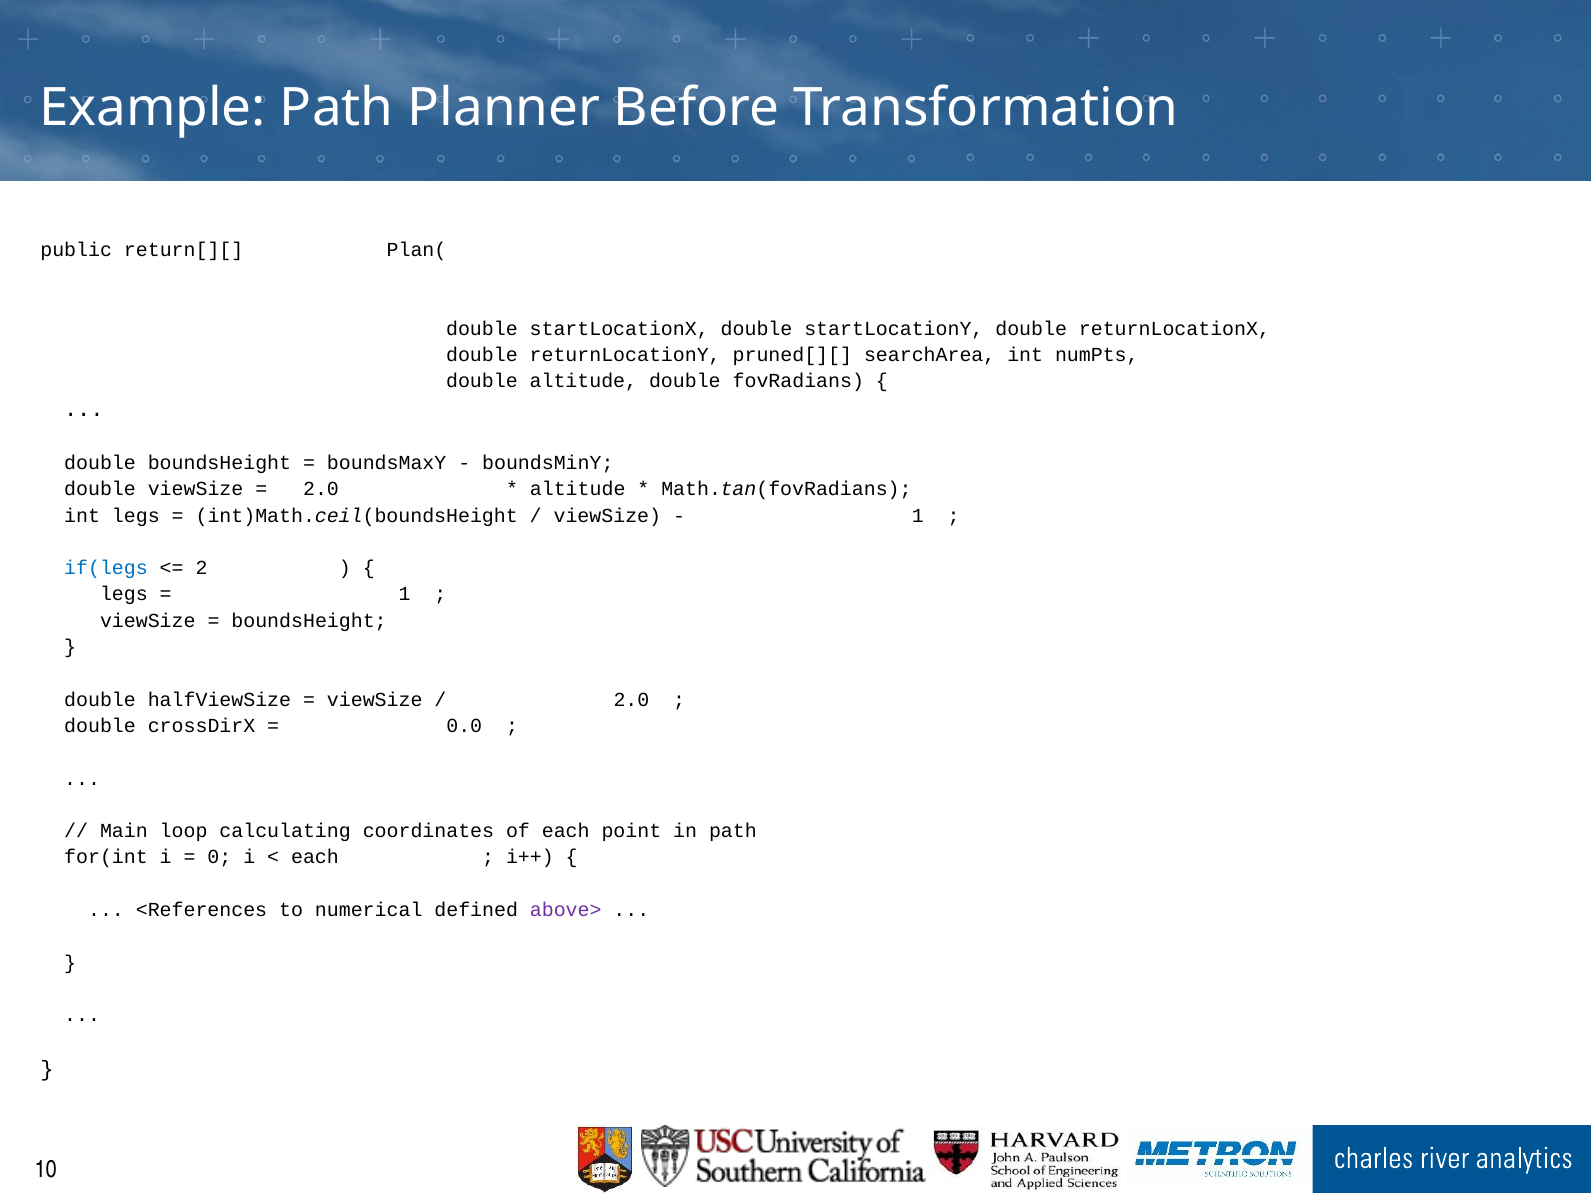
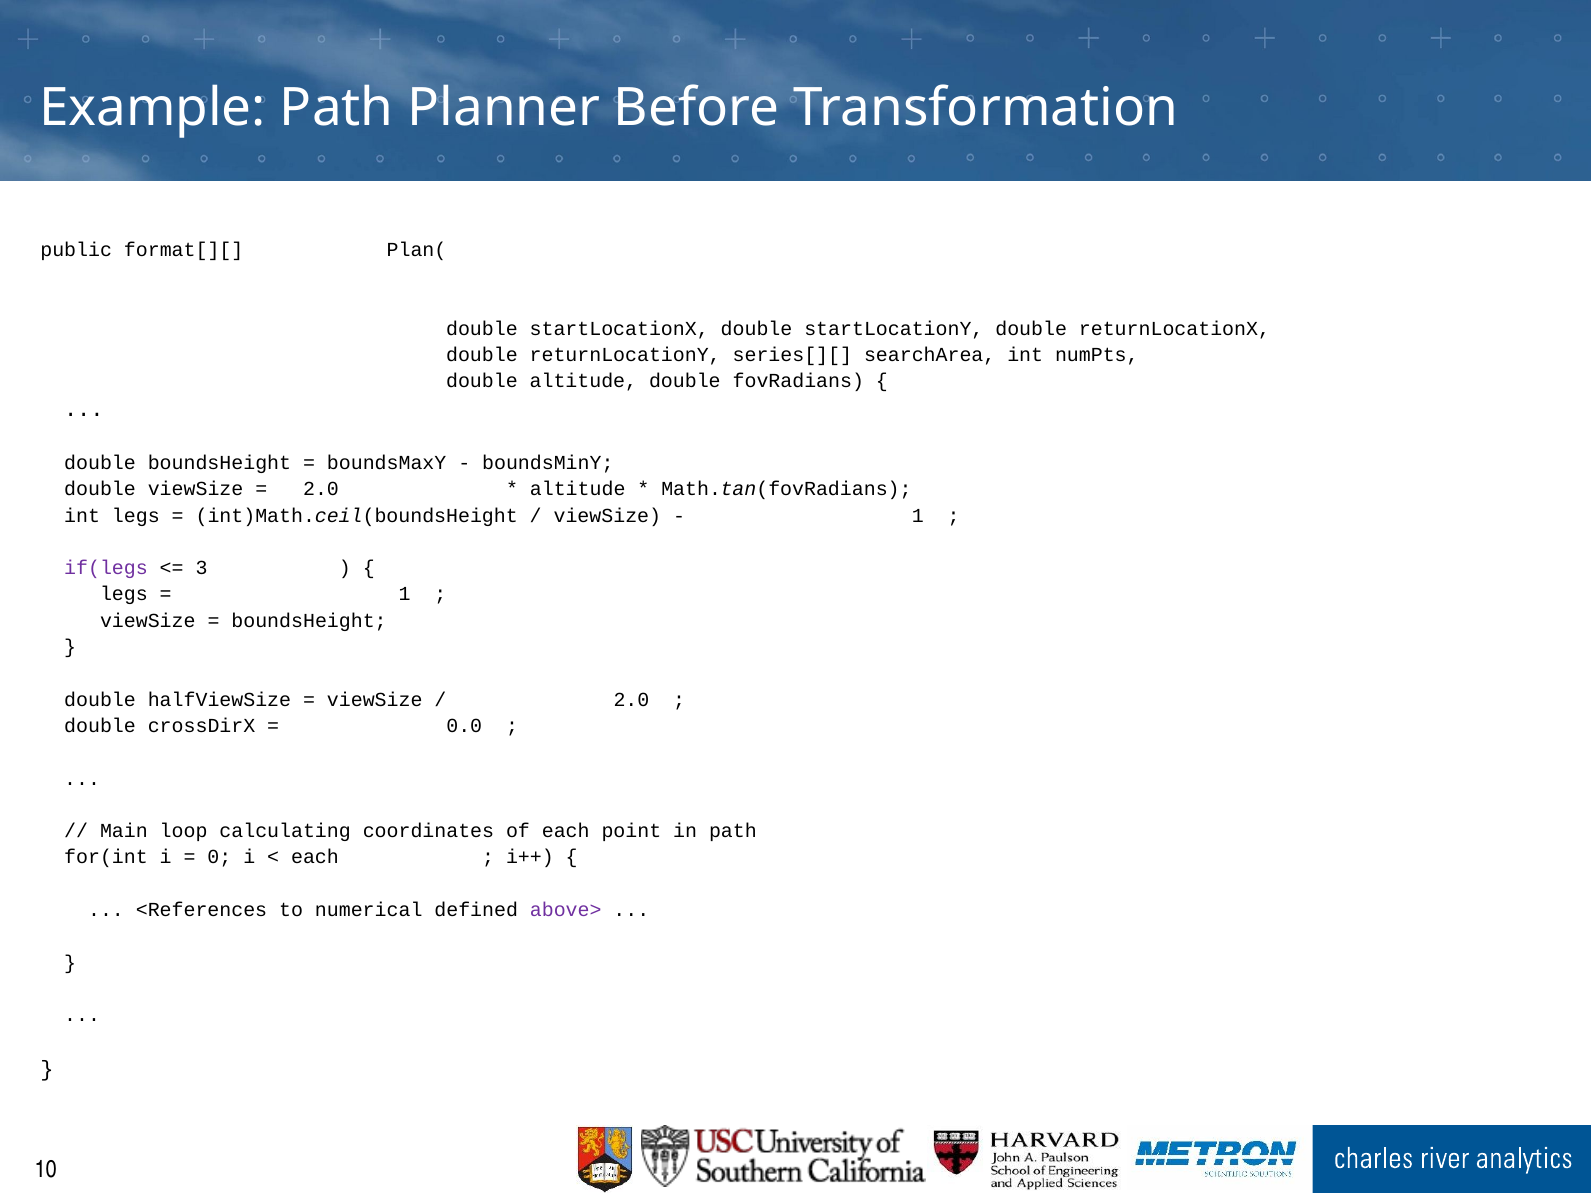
return[][: return[][ -> format[][
pruned[][: pruned[][ -> series[][
if(legs colour: blue -> purple
2: 2 -> 3
